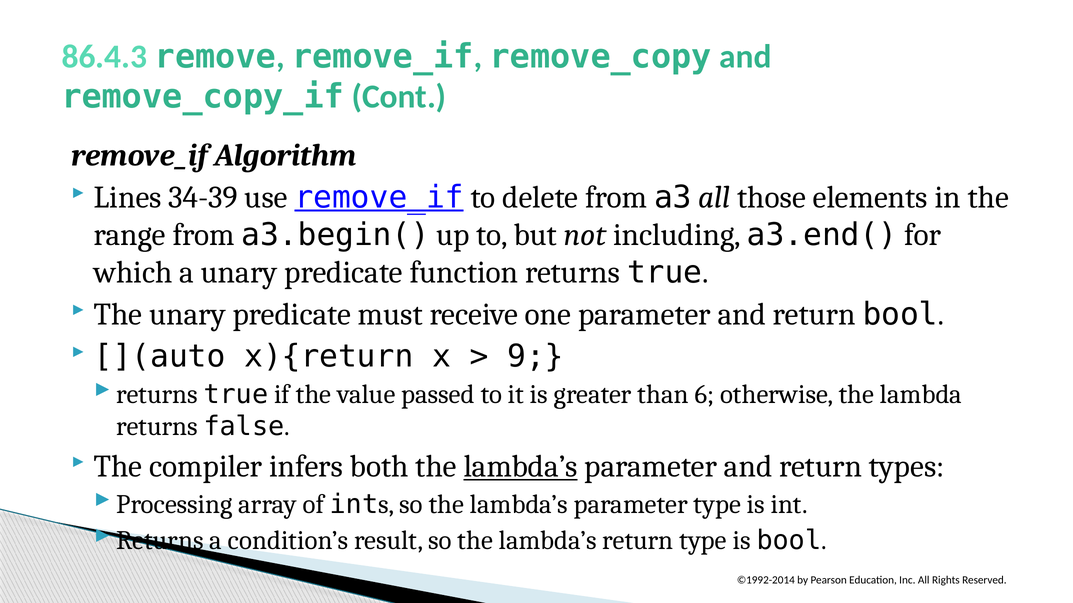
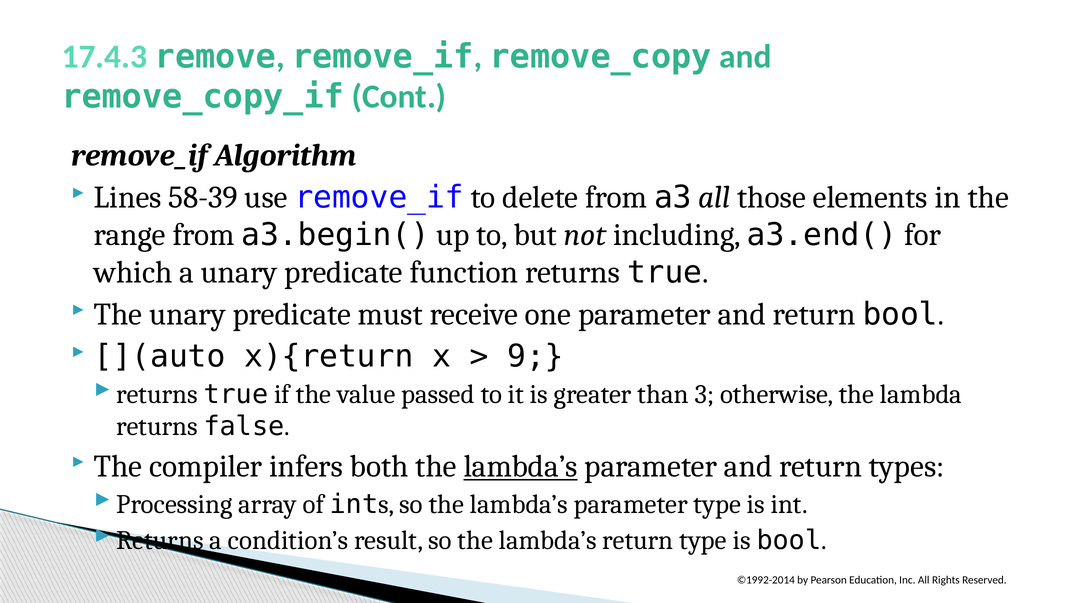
86.4.3: 86.4.3 -> 17.4.3
34-39: 34-39 -> 58-39
remove_if at (379, 197) underline: present -> none
6: 6 -> 3
